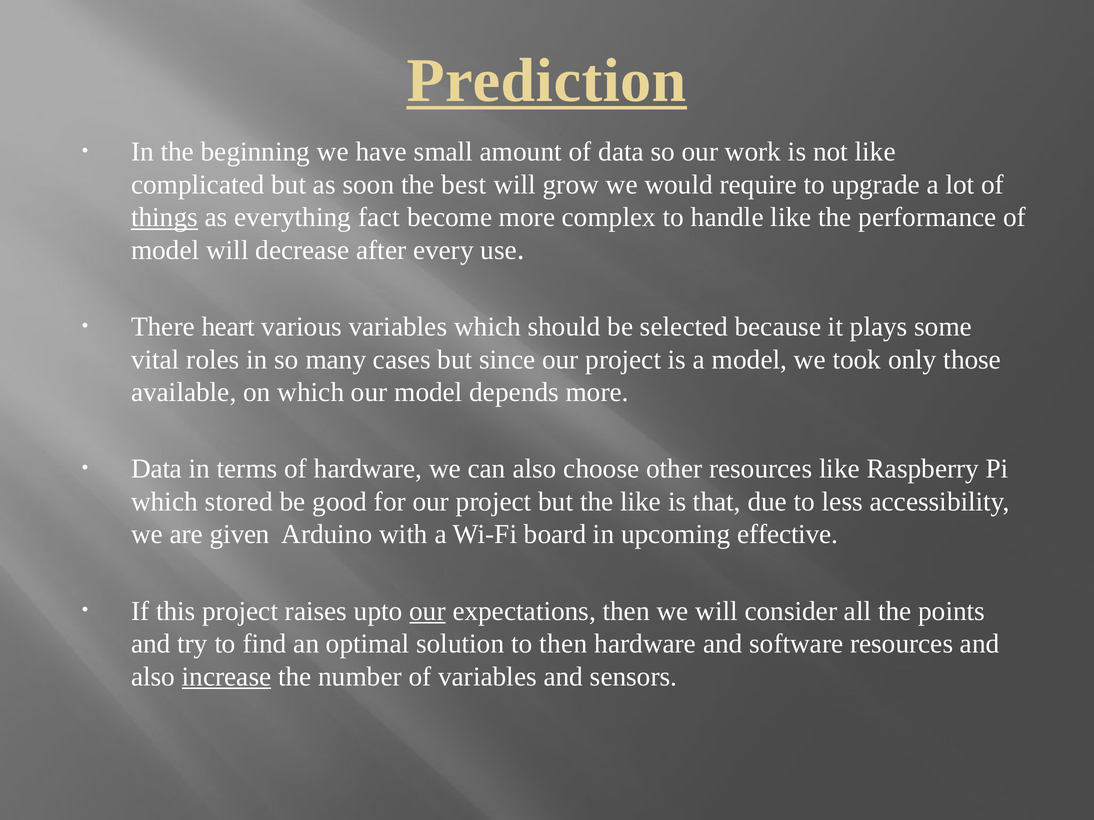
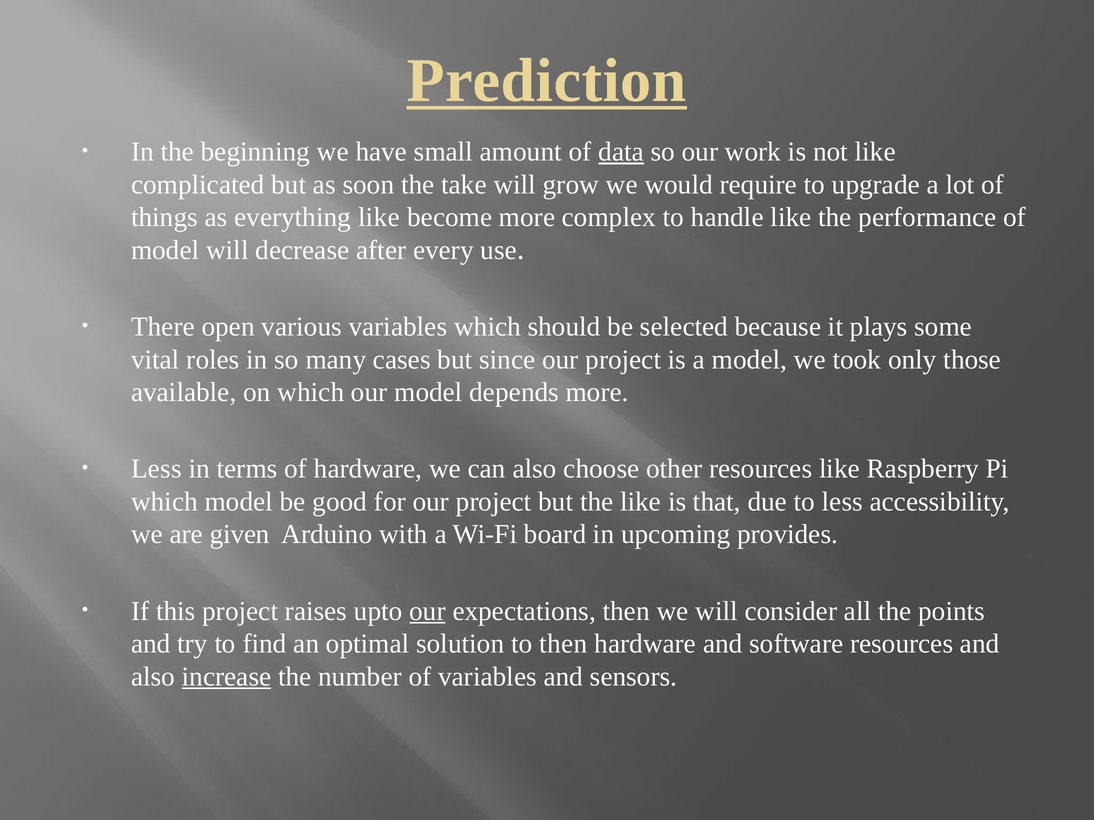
data at (621, 152) underline: none -> present
best: best -> take
things underline: present -> none
everything fact: fact -> like
heart: heart -> open
Data at (157, 469): Data -> Less
which stored: stored -> model
effective: effective -> provides
